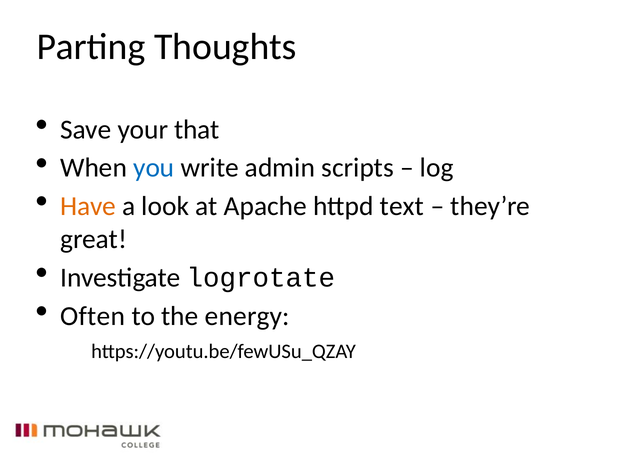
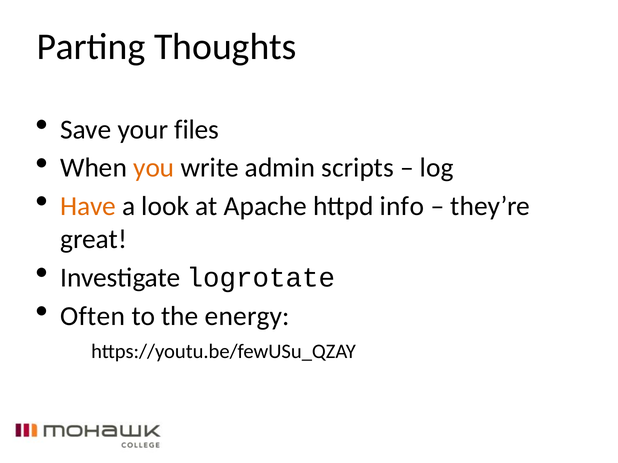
that: that -> files
you colour: blue -> orange
text: text -> info
